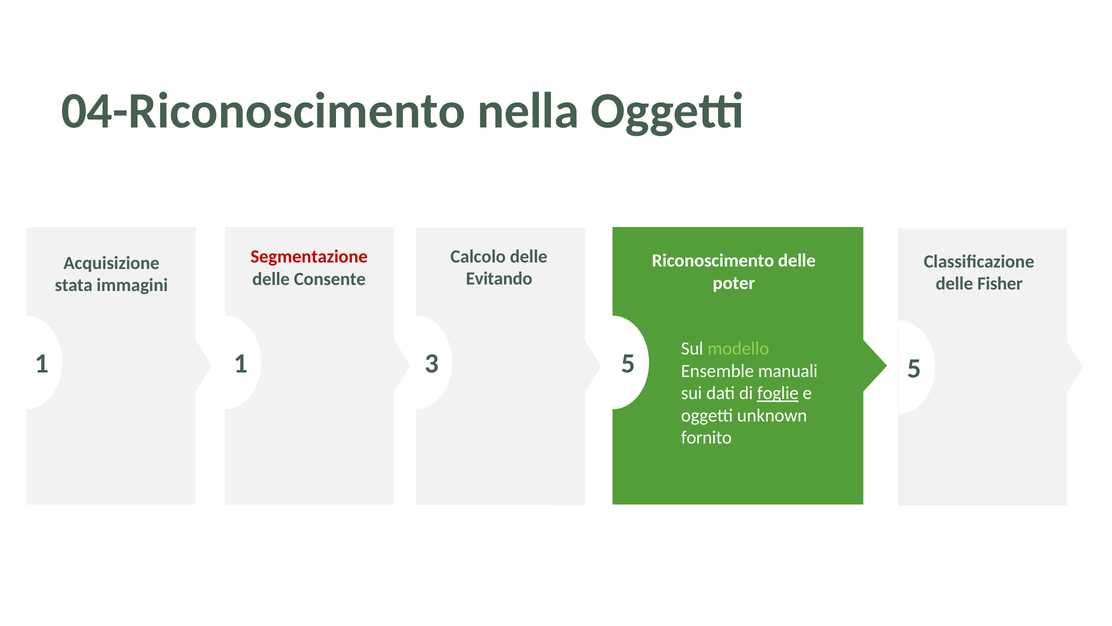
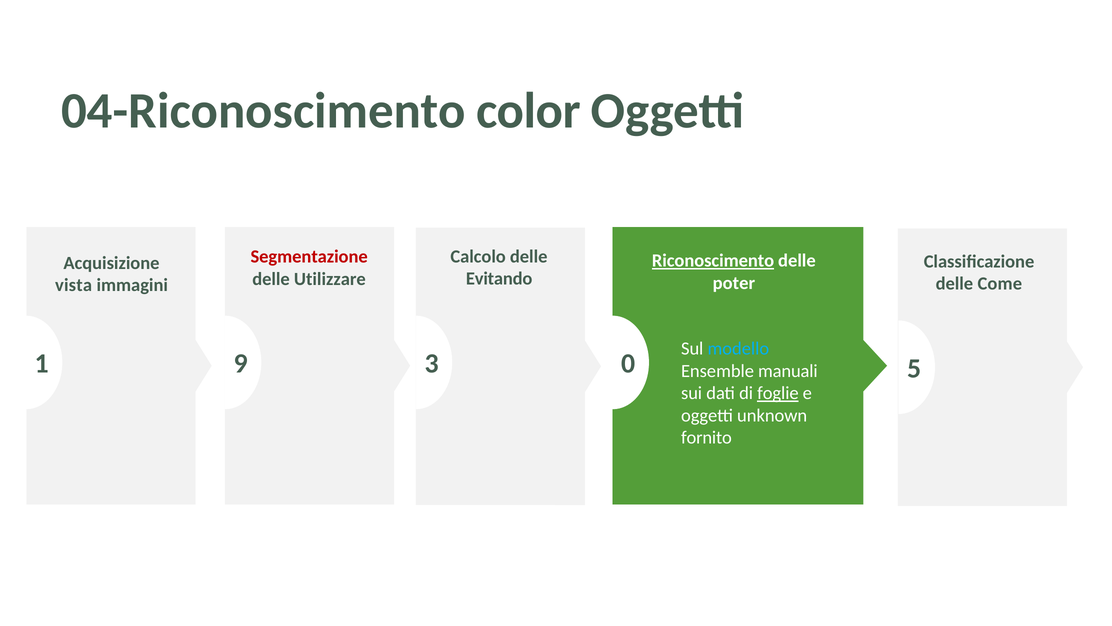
nella: nella -> color
Riconoscimento underline: none -> present
Consente: Consente -> Utilizzare
Fisher: Fisher -> Come
stata: stata -> vista
modello colour: light green -> light blue
1 at (241, 363): 1 -> 9
3 5: 5 -> 0
